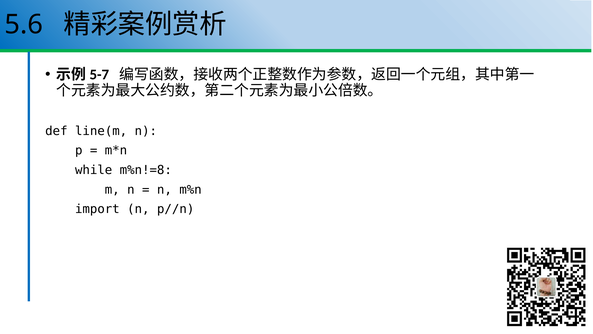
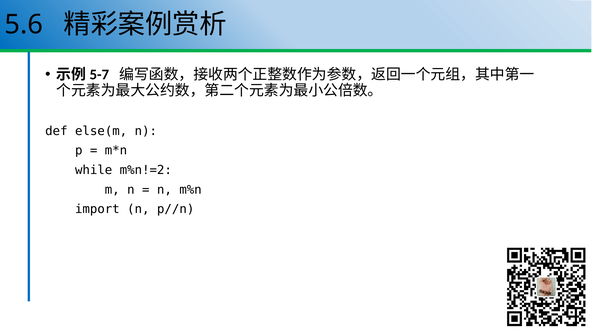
line(m: line(m -> else(m
m%n!=8: m%n!=8 -> m%n!=2
